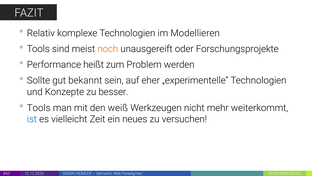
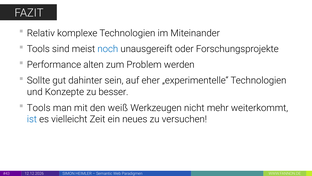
Modellieren: Modellieren -> Miteinander
noch colour: orange -> blue
heißt: heißt -> alten
bekannt: bekannt -> dahinter
